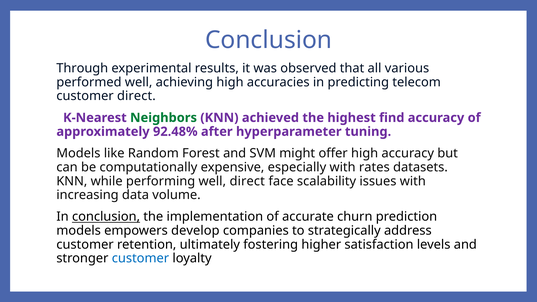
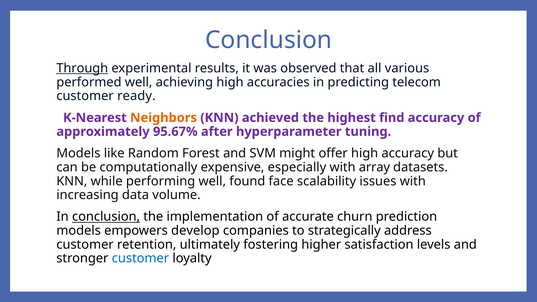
Through underline: none -> present
customer direct: direct -> ready
Neighbors colour: green -> orange
92.48%: 92.48% -> 95.67%
rates: rates -> array
well direct: direct -> found
